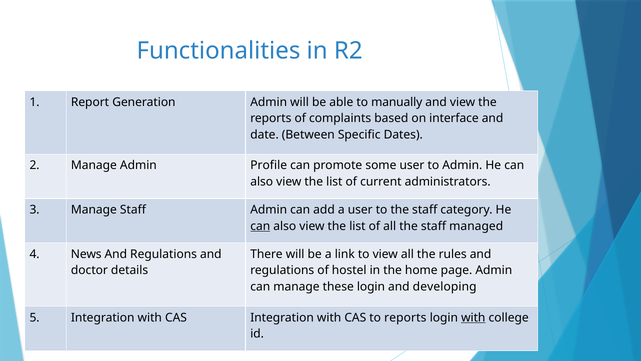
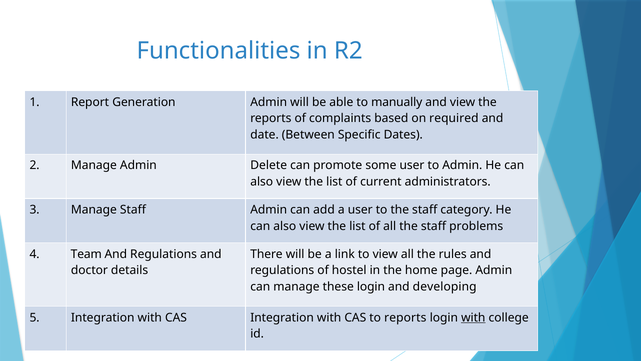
interface: interface -> required
Profile: Profile -> Delete
can at (260, 226) underline: present -> none
managed: managed -> problems
News: News -> Team
